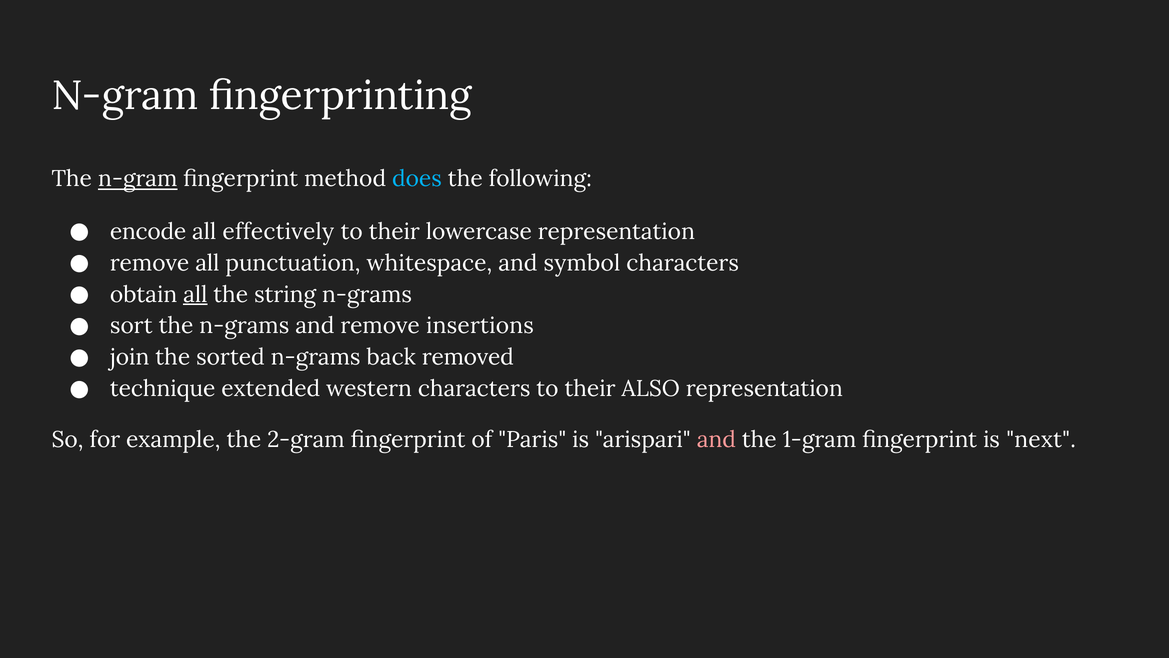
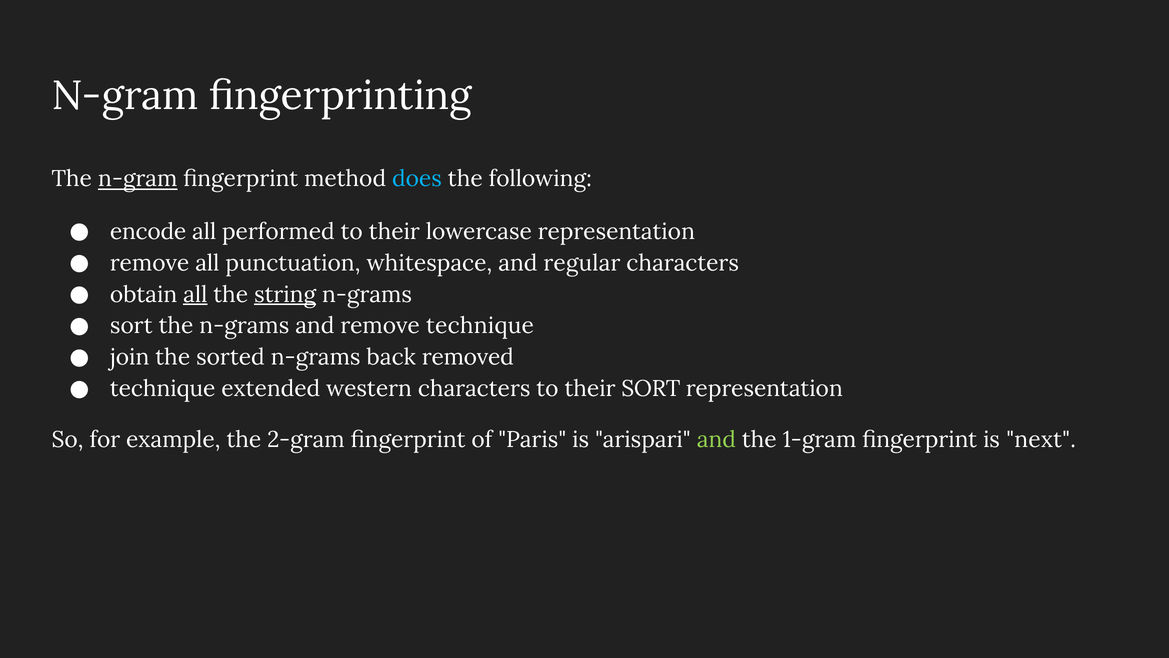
effectively: effectively -> performed
symbol: symbol -> regular
string underline: none -> present
remove insertions: insertions -> technique
their ALSO: ALSO -> SORT
and at (716, 440) colour: pink -> light green
